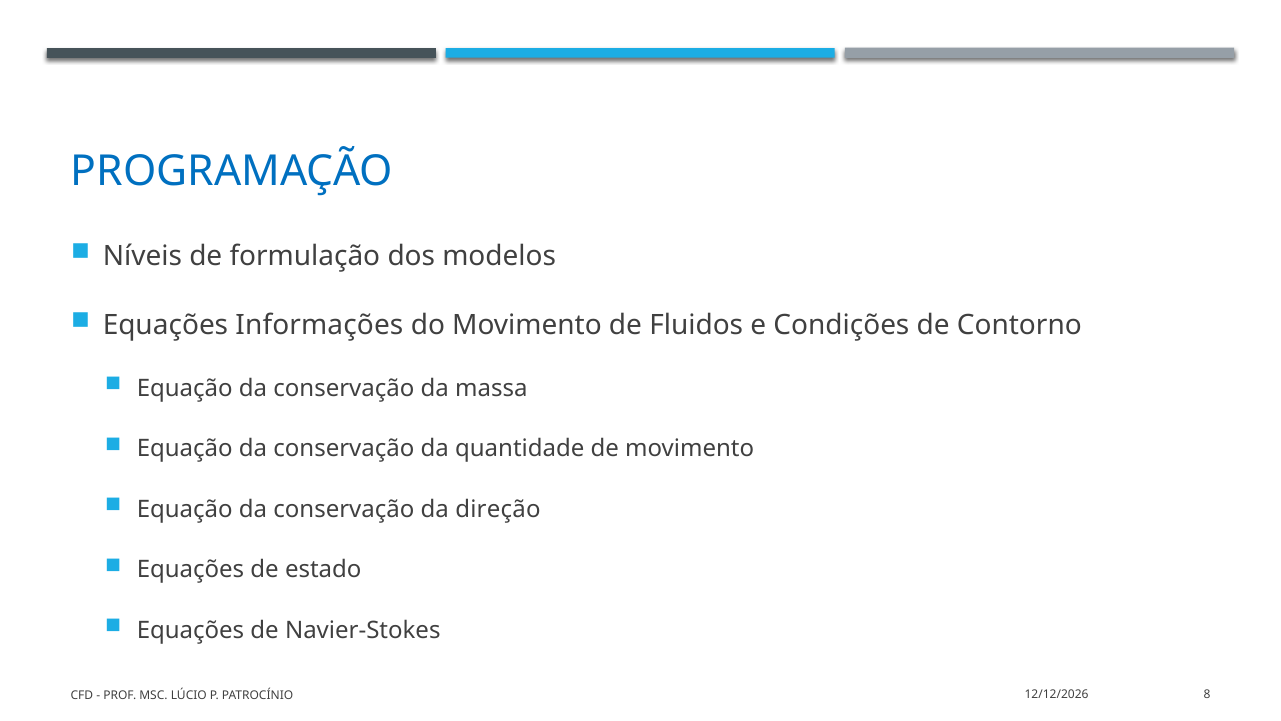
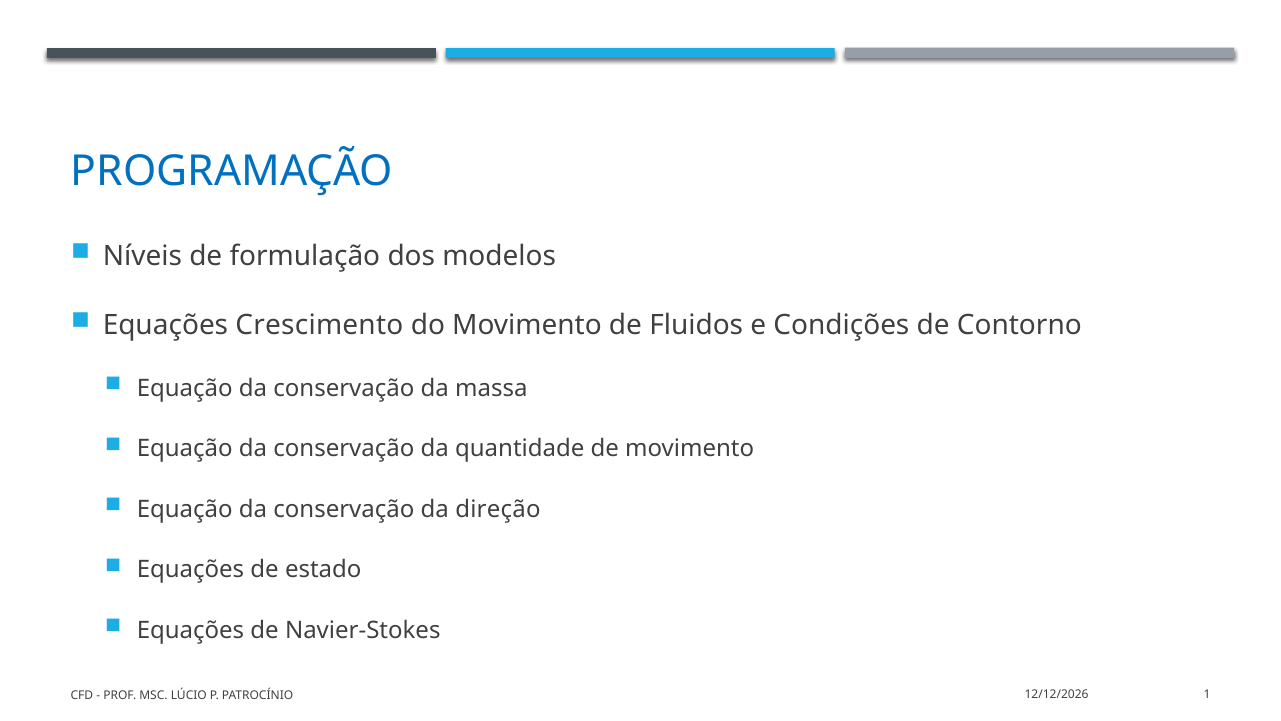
Informações: Informações -> Crescimento
8: 8 -> 1
